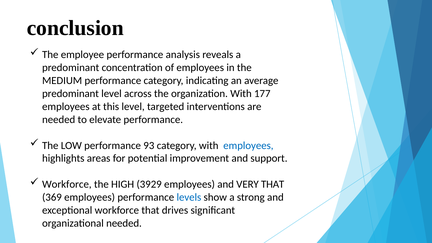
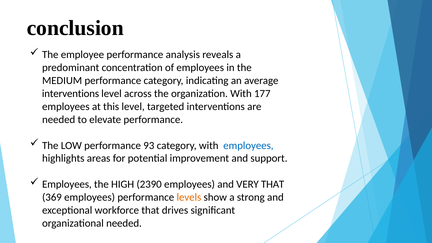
predominant at (70, 94): predominant -> interventions
Workforce at (67, 184): Workforce -> Employees
3929: 3929 -> 2390
levels colour: blue -> orange
